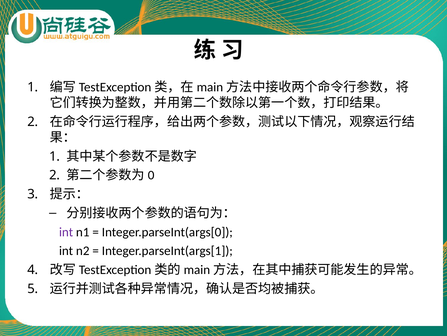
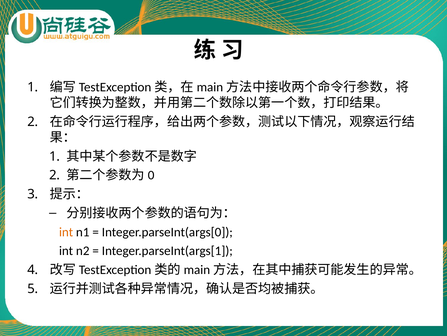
int at (66, 232) colour: purple -> orange
